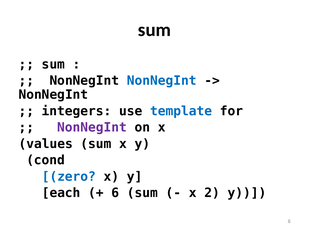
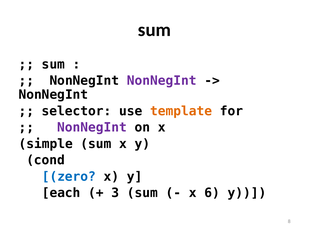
NonNegInt at (162, 81) colour: blue -> purple
integers: integers -> selector
template colour: blue -> orange
values: values -> simple
6: 6 -> 3
2: 2 -> 6
